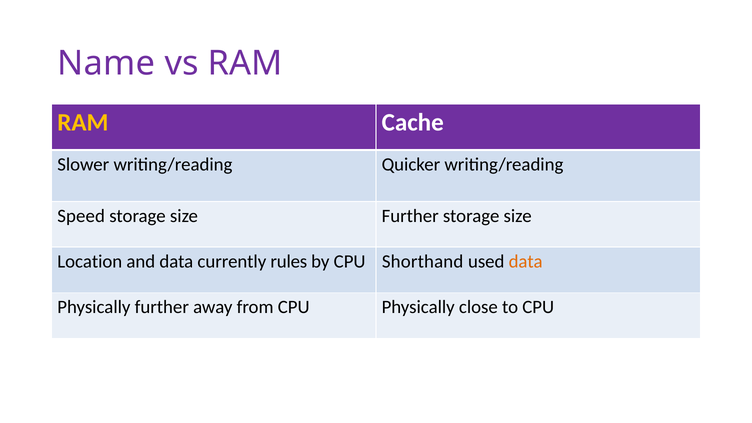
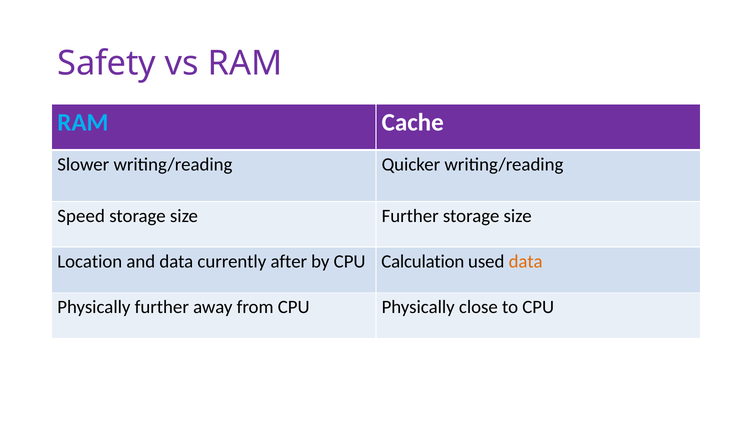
Name: Name -> Safety
RAM at (83, 123) colour: yellow -> light blue
rules: rules -> after
Shorthand: Shorthand -> Calculation
